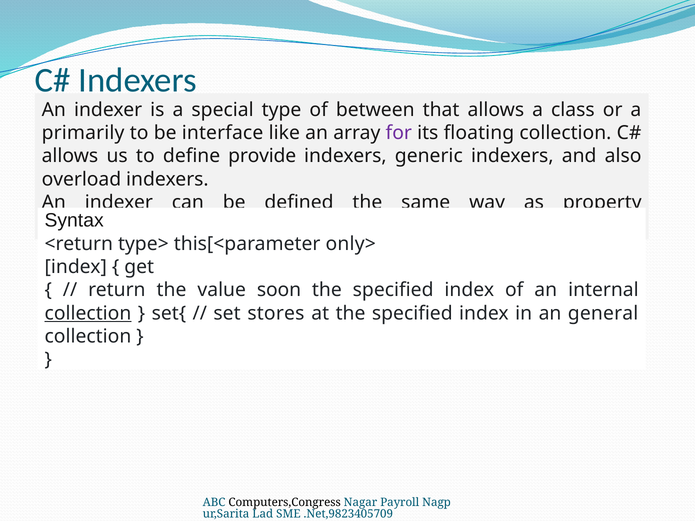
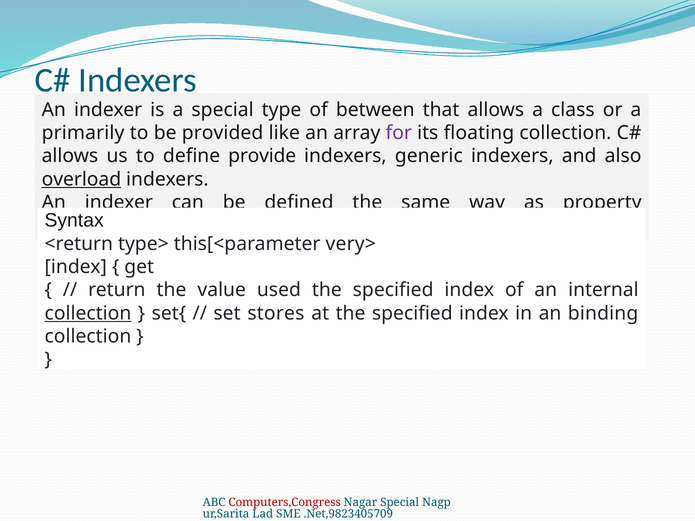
interface: interface -> provided
overload underline: none -> present
only>: only> -> very>
soon: soon -> used
general: general -> binding
Computers,Congress colour: black -> red
Nagar Payroll: Payroll -> Special
